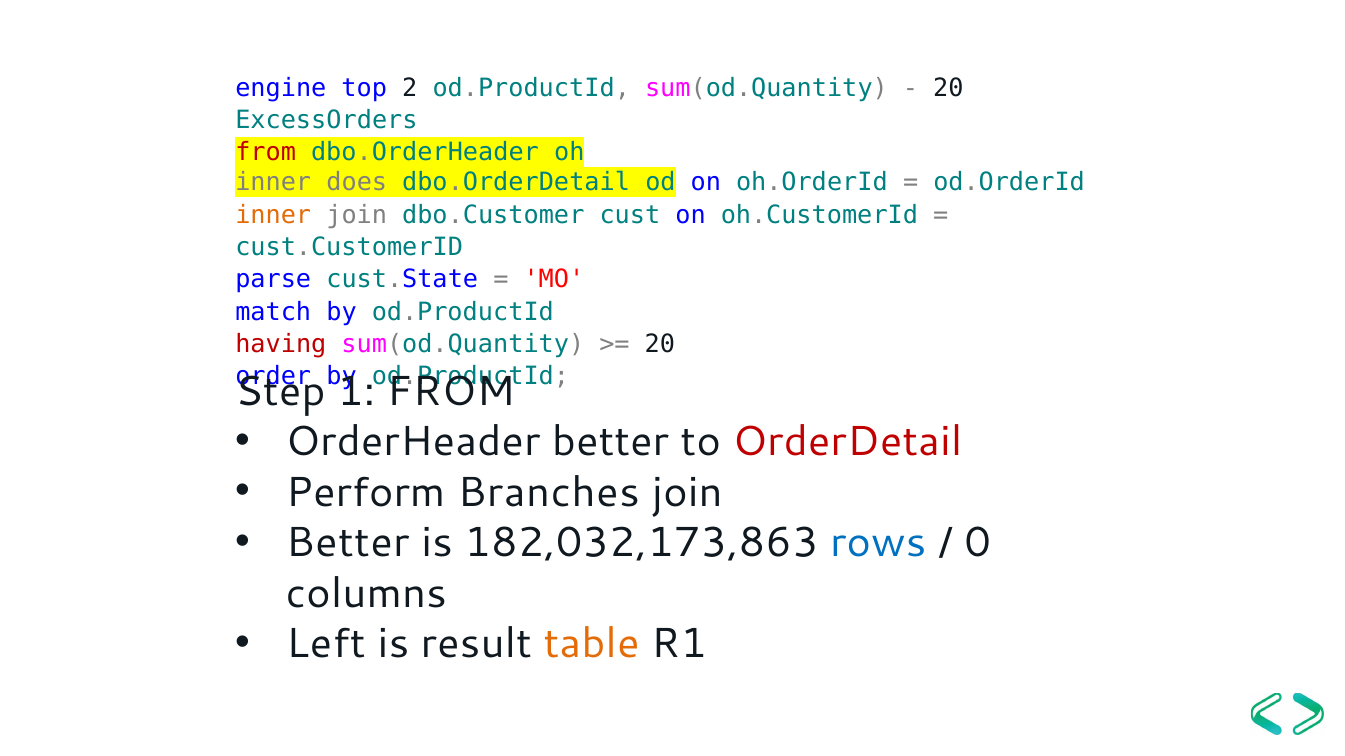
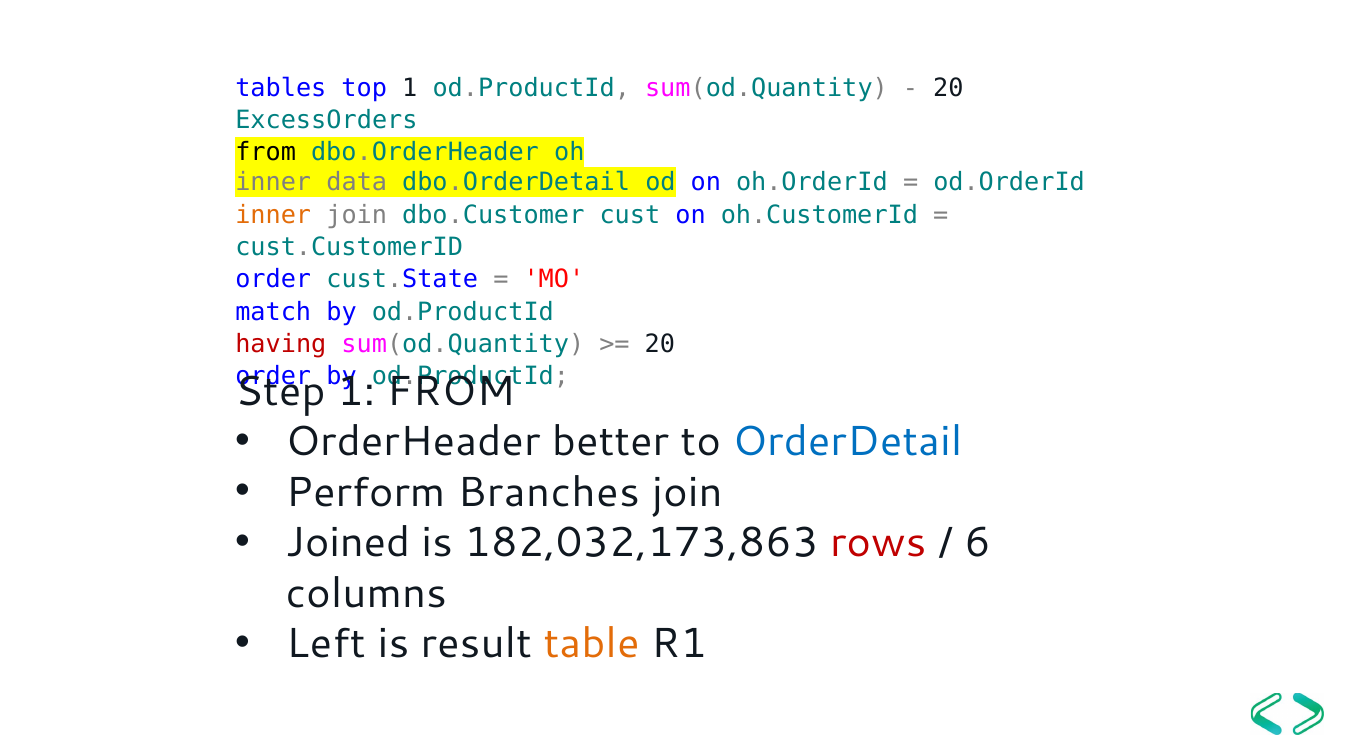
engine: engine -> tables
top 2: 2 -> 1
from at (266, 152) colour: red -> black
does: does -> data
parse at (273, 280): parse -> order
OrderDetail colour: red -> blue
Better at (348, 543): Better -> Joined
rows colour: blue -> red
0: 0 -> 6
